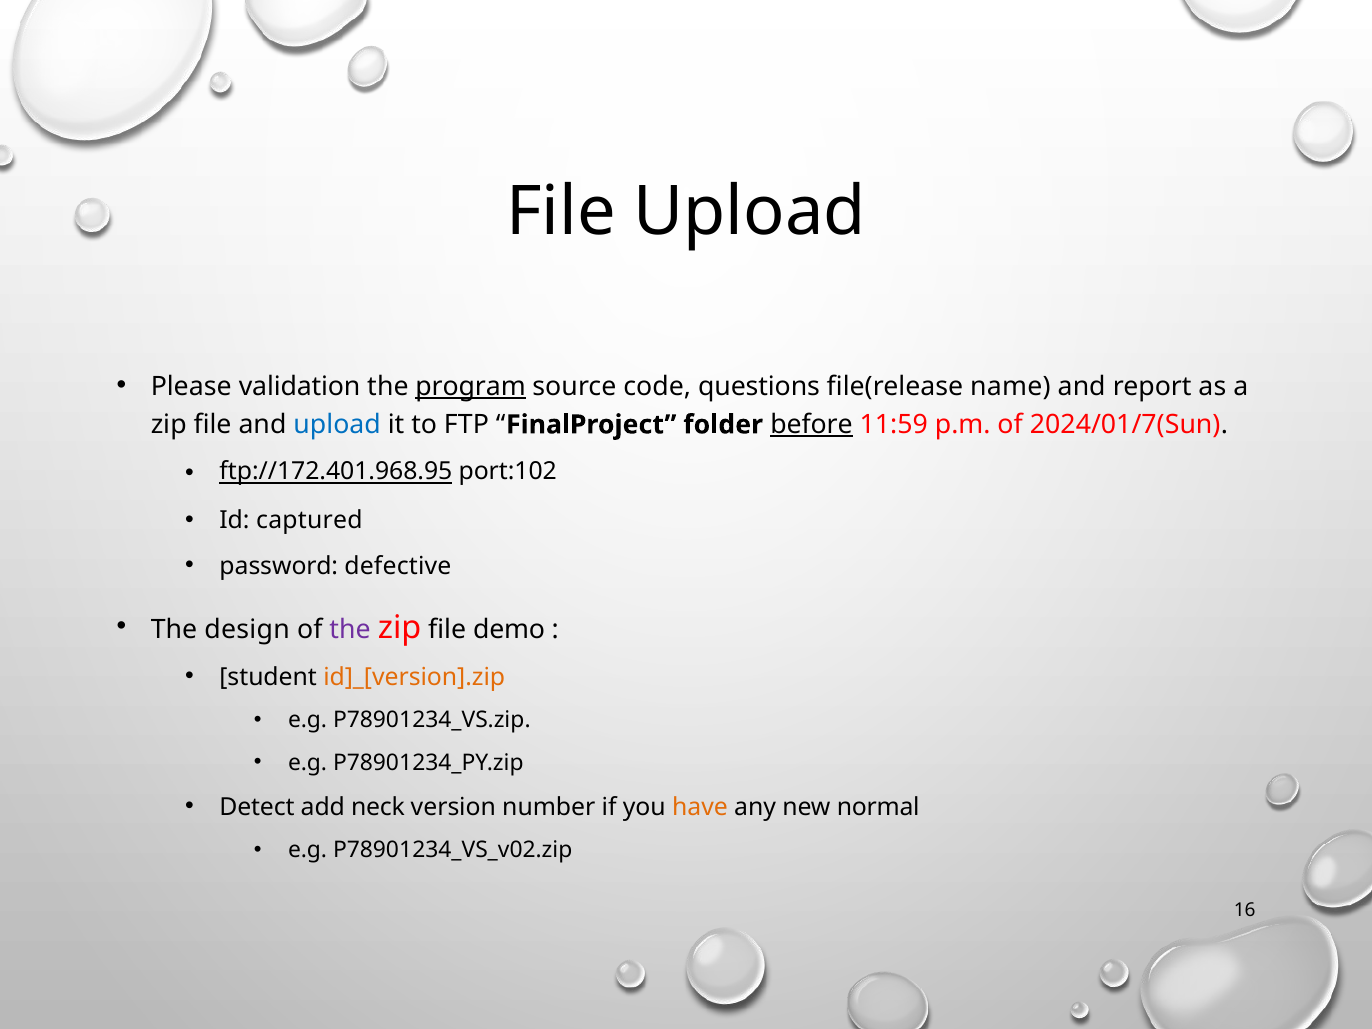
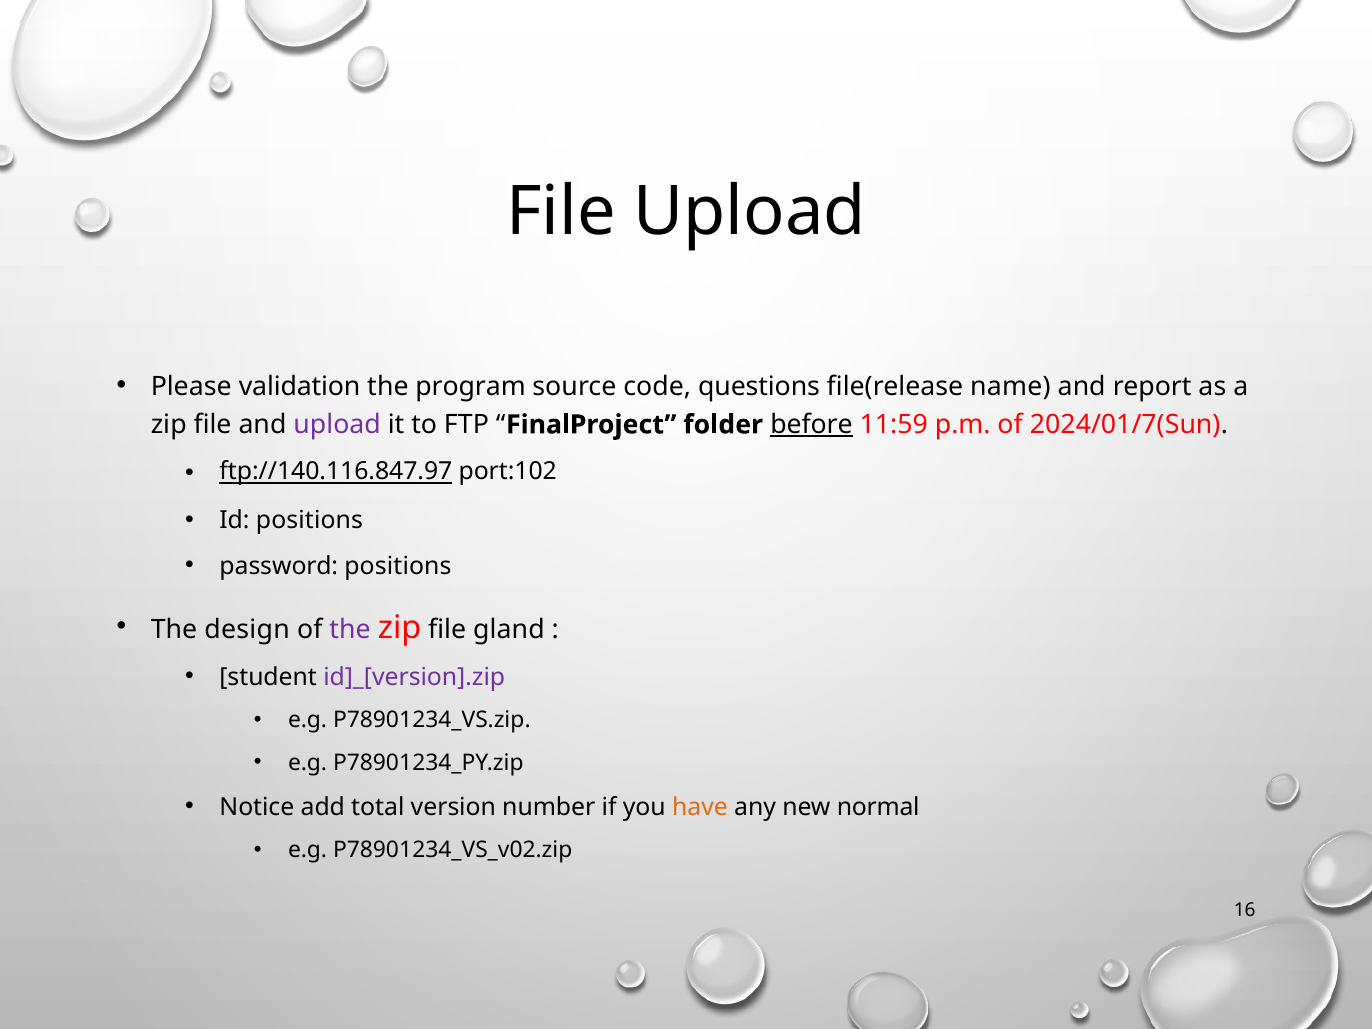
program underline: present -> none
upload at (337, 425) colour: blue -> purple
ftp://172.401.968.95: ftp://172.401.968.95 -> ftp://140.116.847.97
Id captured: captured -> positions
password defective: defective -> positions
demo: demo -> gland
id]_[version].zip colour: orange -> purple
Detect: Detect -> Notice
neck: neck -> total
